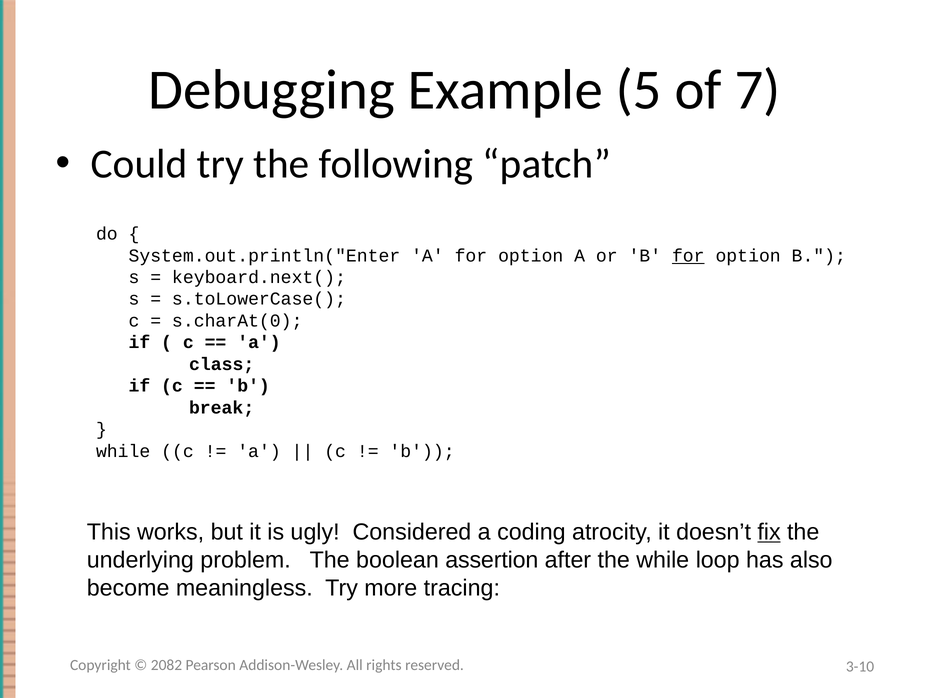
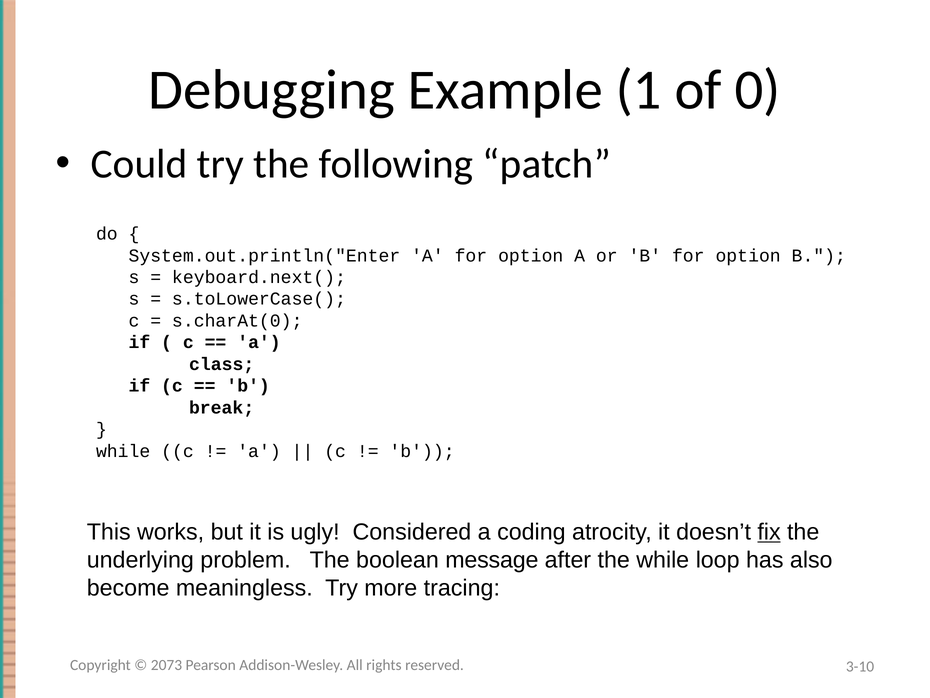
5: 5 -> 1
7: 7 -> 0
for at (688, 255) underline: present -> none
assertion: assertion -> message
2082: 2082 -> 2073
